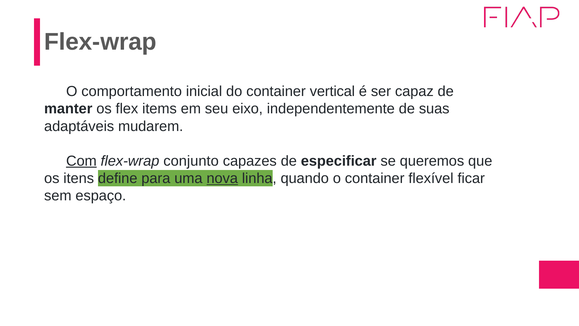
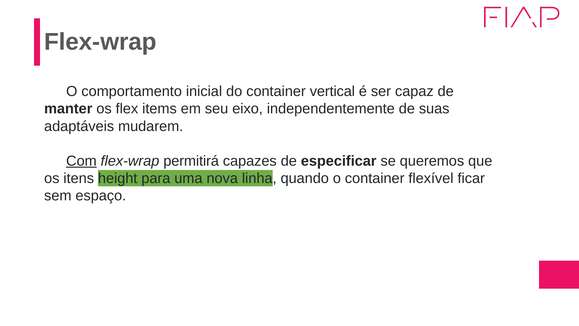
conjunto: conjunto -> permitirá
define: define -> height
nova underline: present -> none
